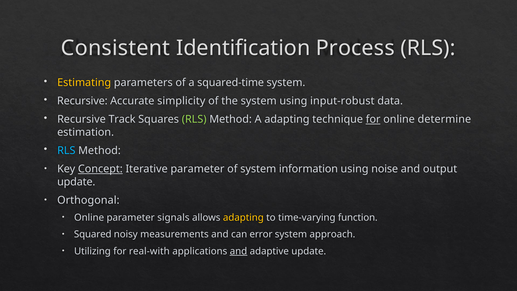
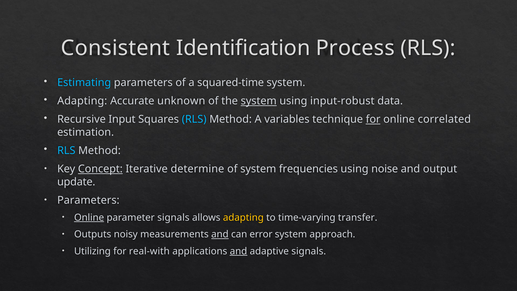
Estimating colour: yellow -> light blue
Recursive at (82, 101): Recursive -> Adapting
simplicity: simplicity -> unknown
system at (259, 101) underline: none -> present
Track: Track -> Input
RLS at (194, 119) colour: light green -> light blue
A adapting: adapting -> variables
determine: determine -> correlated
Iterative parameter: parameter -> determine
information: information -> frequencies
Orthogonal at (88, 200): Orthogonal -> Parameters
Online at (89, 217) underline: none -> present
function: function -> transfer
Squared: Squared -> Outputs
and at (220, 234) underline: none -> present
adaptive update: update -> signals
